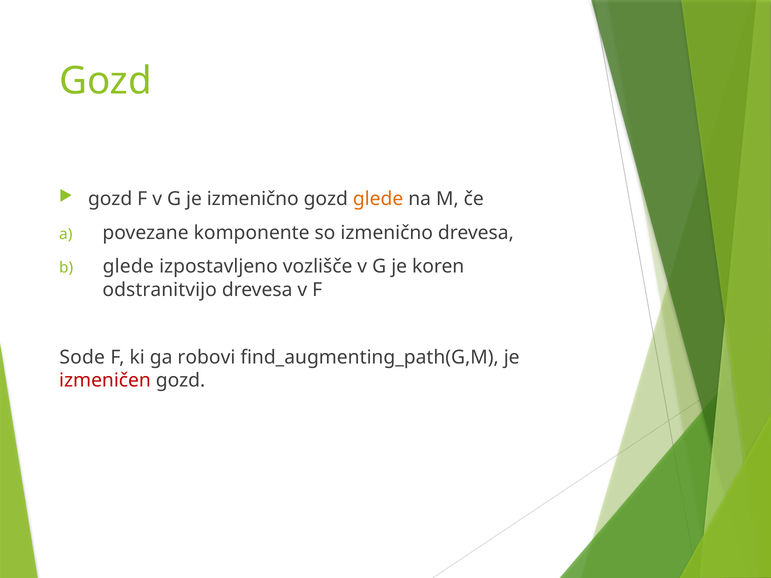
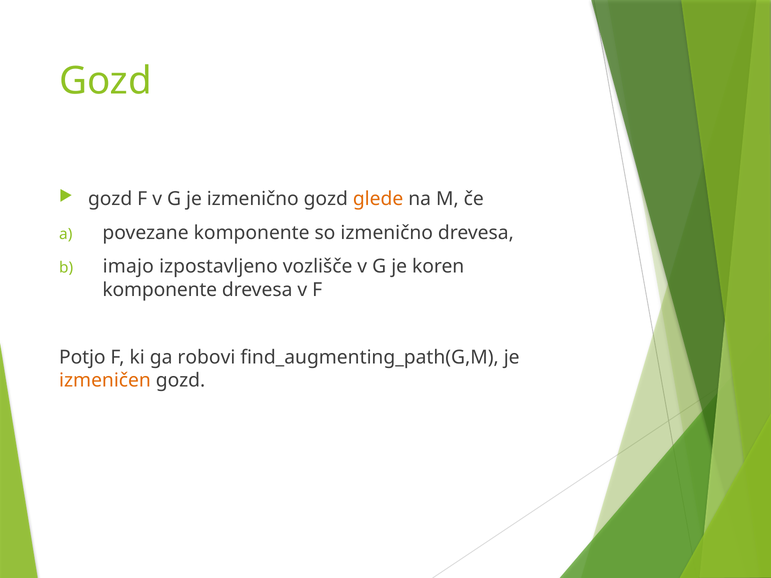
glede at (128, 267): glede -> imajo
odstranitvijo at (160, 290): odstranitvijo -> komponente
Sode: Sode -> Potjo
izmeničen colour: red -> orange
